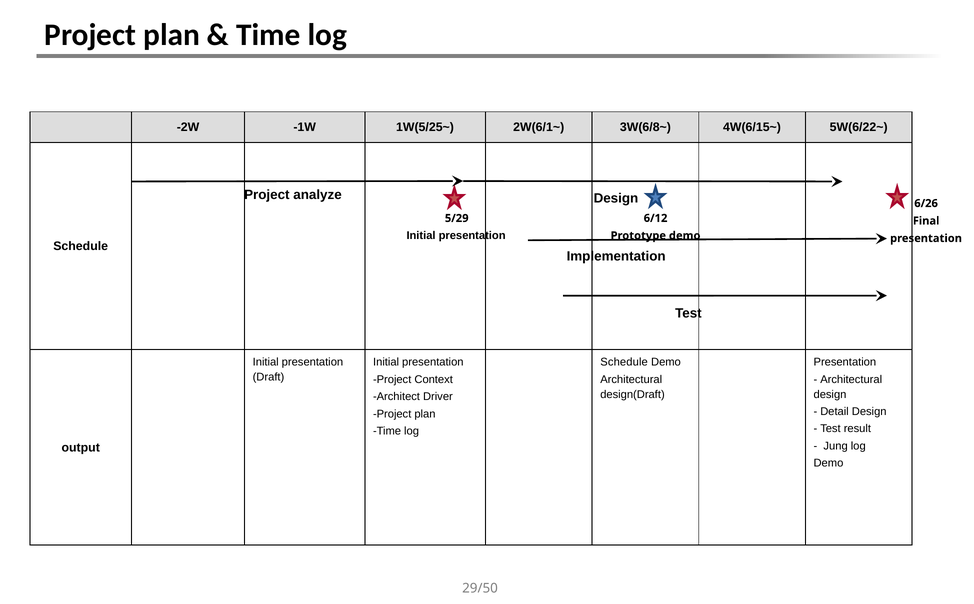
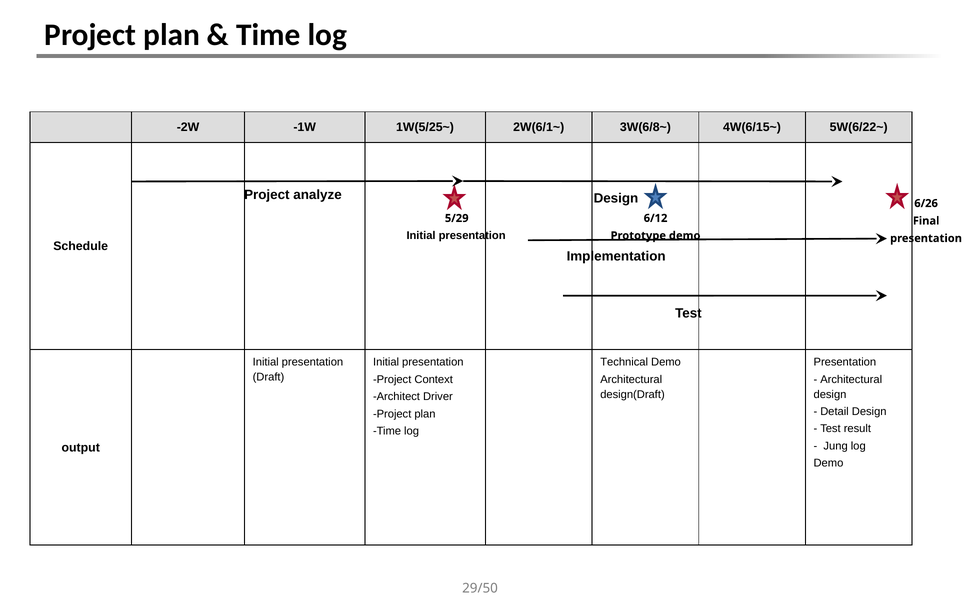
Schedule at (624, 362): Schedule -> Technical
